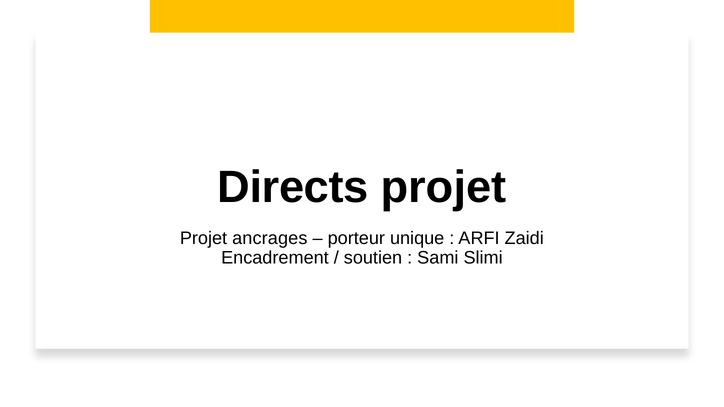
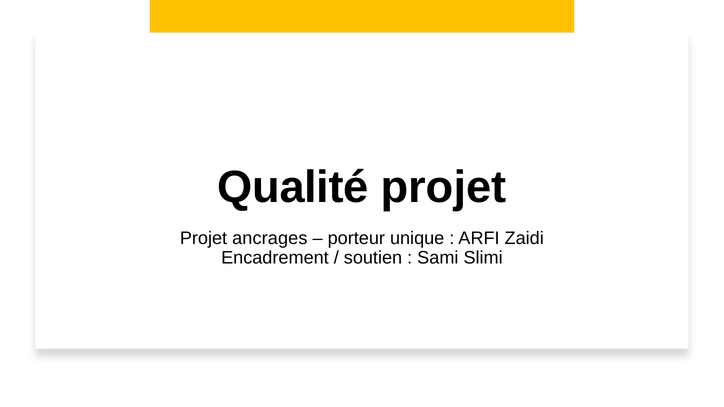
Directs: Directs -> Qualité
